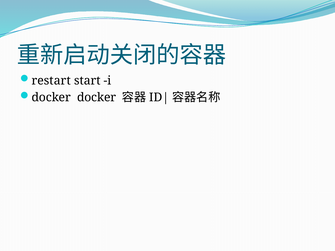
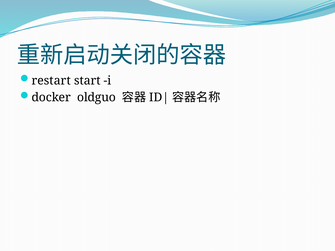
docker docker: docker -> oldguo
